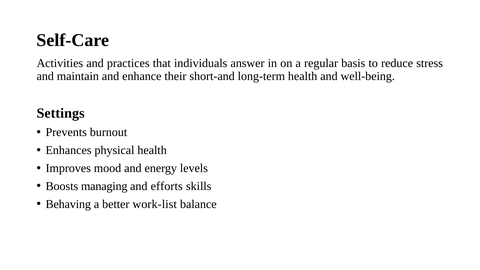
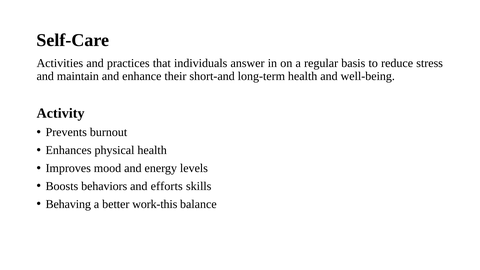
Settings: Settings -> Activity
managing: managing -> behaviors
work-list: work-list -> work-this
